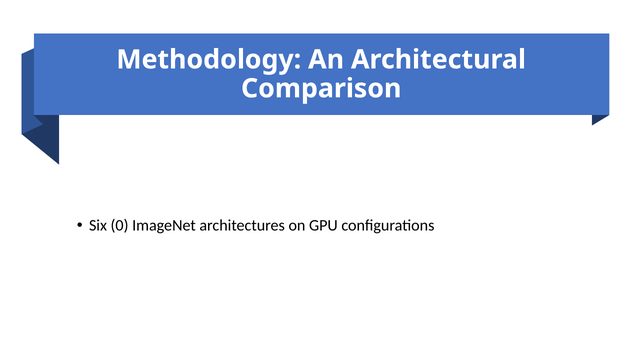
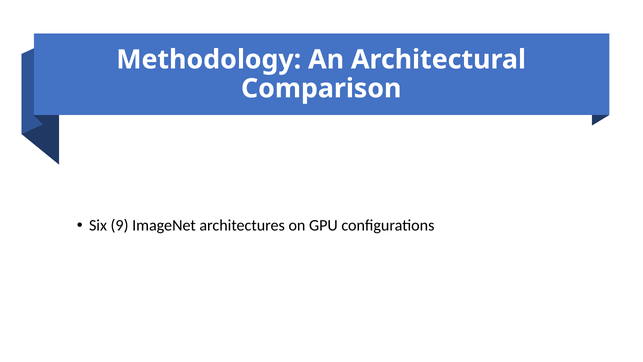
0: 0 -> 9
